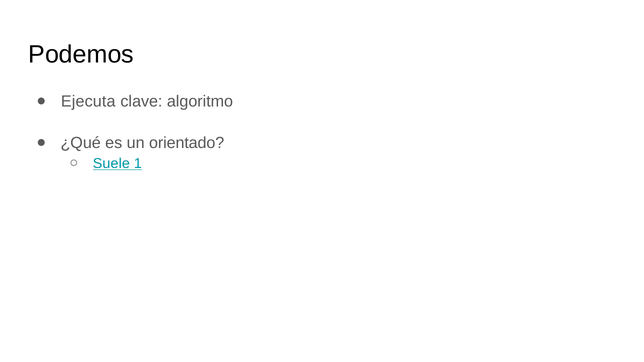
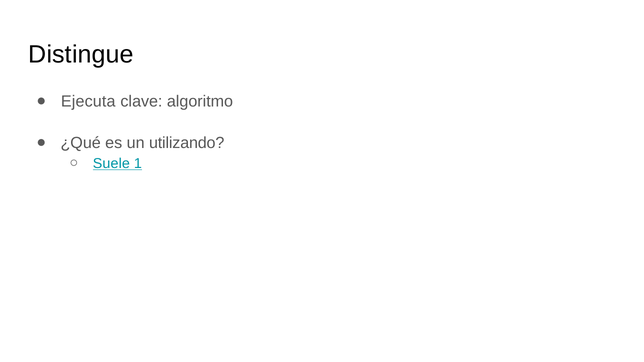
Podemos: Podemos -> Distingue
orientado: orientado -> utilizando
